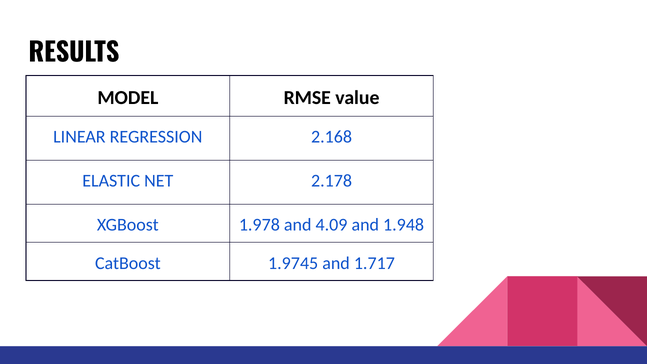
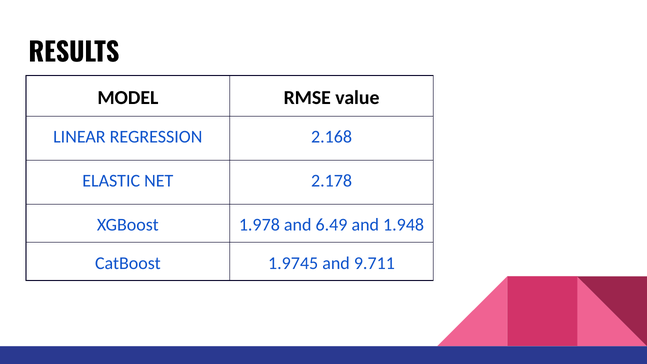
4.09: 4.09 -> 6.49
1.717: 1.717 -> 9.711
